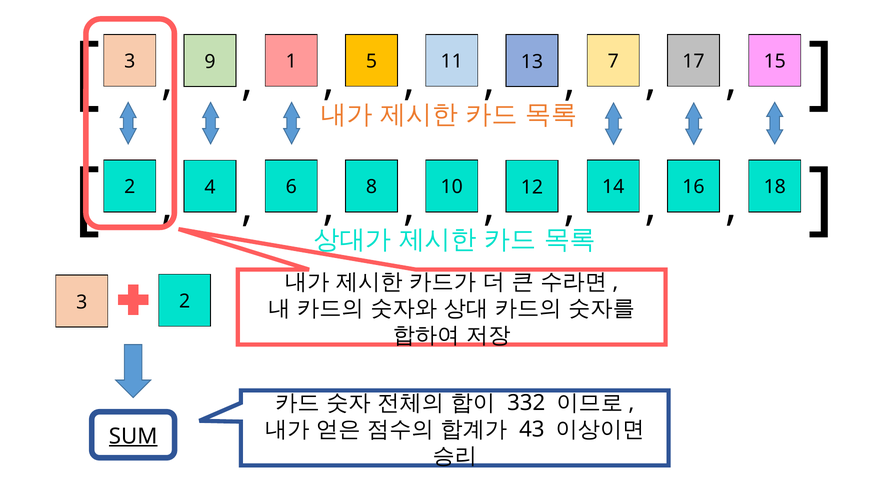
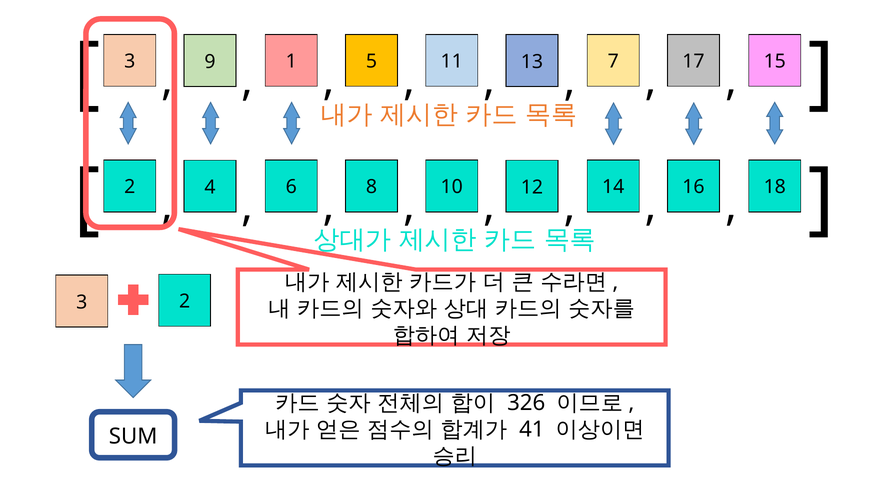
332: 332 -> 326
43: 43 -> 41
SUM underline: present -> none
